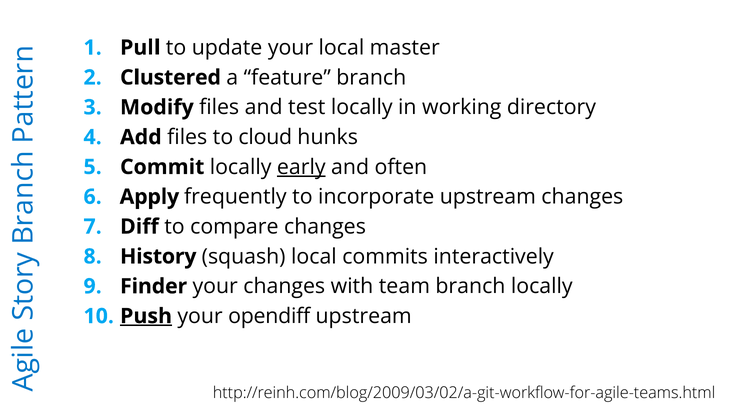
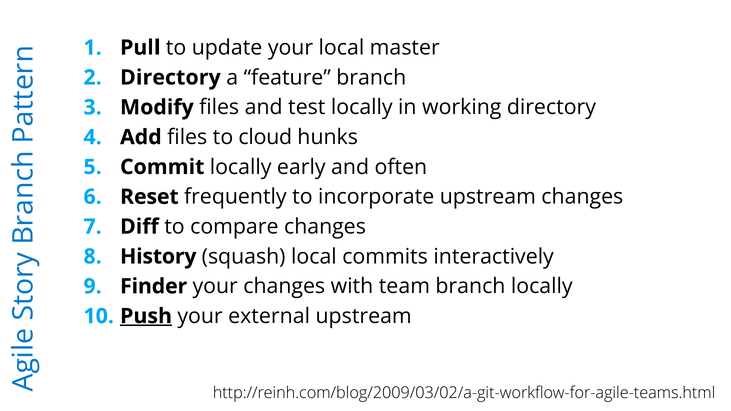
Clustered at (171, 78): Clustered -> Directory
early underline: present -> none
Apply: Apply -> Reset
opendiff: opendiff -> external
